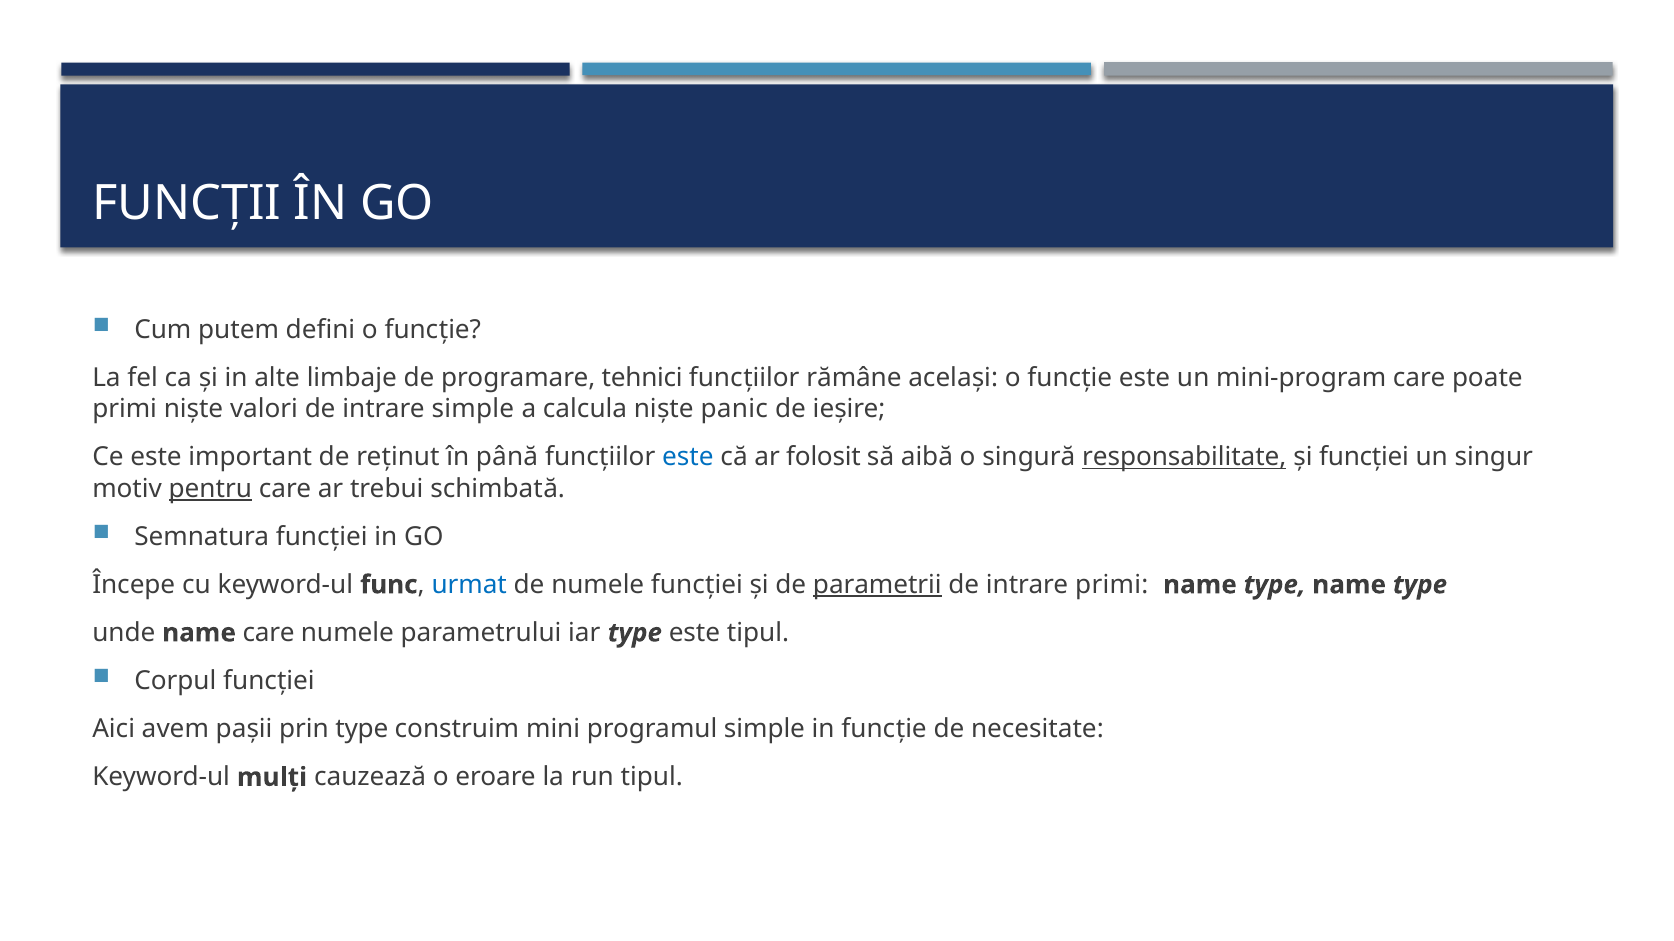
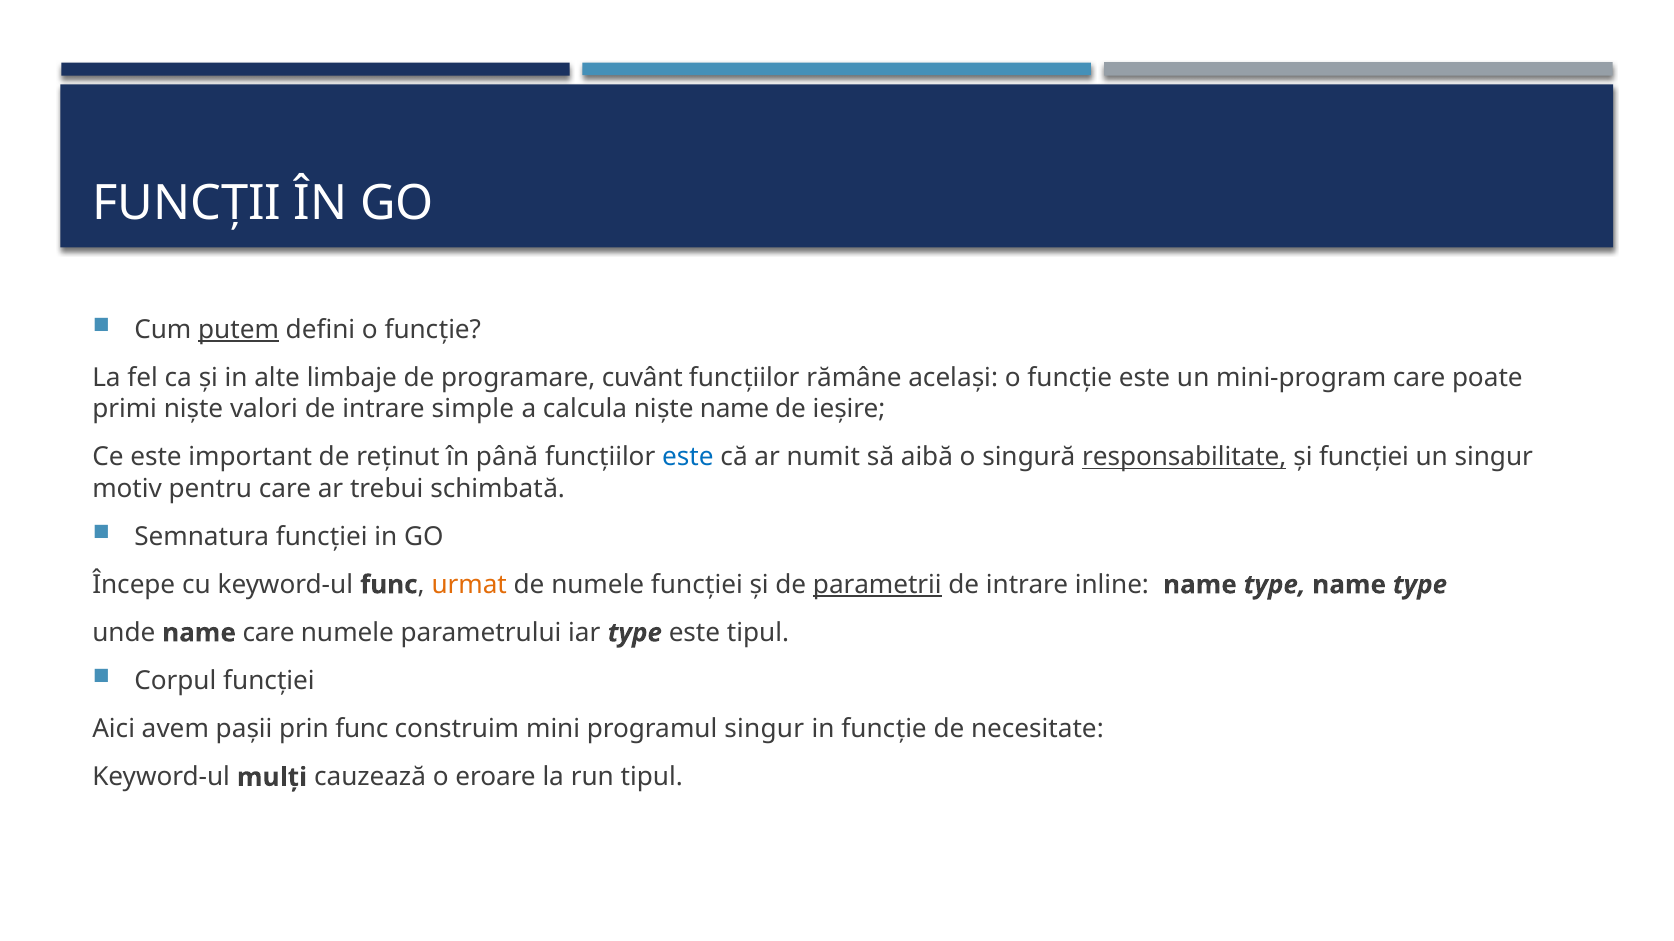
putem underline: none -> present
tehnici: tehnici -> cuvânt
niște panic: panic -> name
folosit: folosit -> numit
pentru underline: present -> none
urmat colour: blue -> orange
intrare primi: primi -> inline
prin type: type -> func
programul simple: simple -> singur
